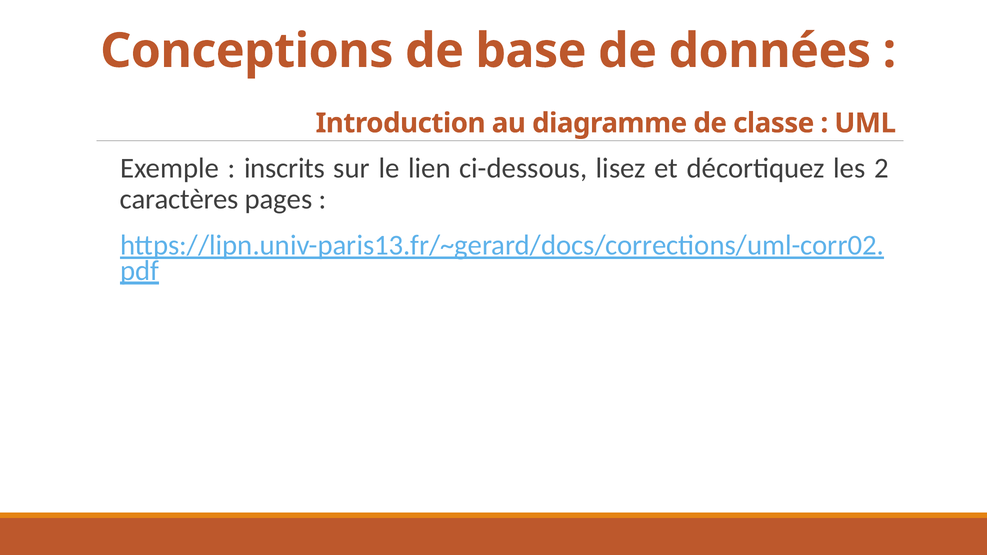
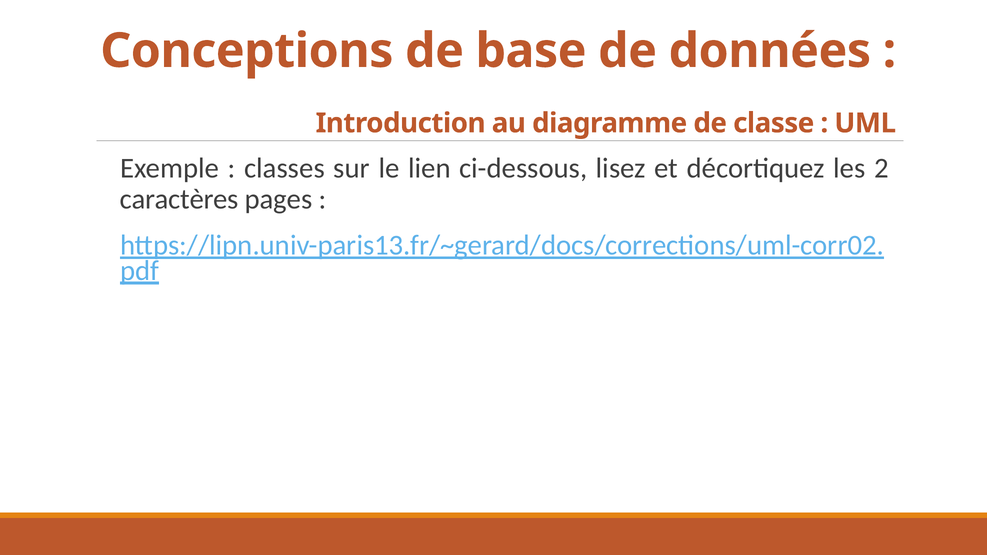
inscrits: inscrits -> classes
